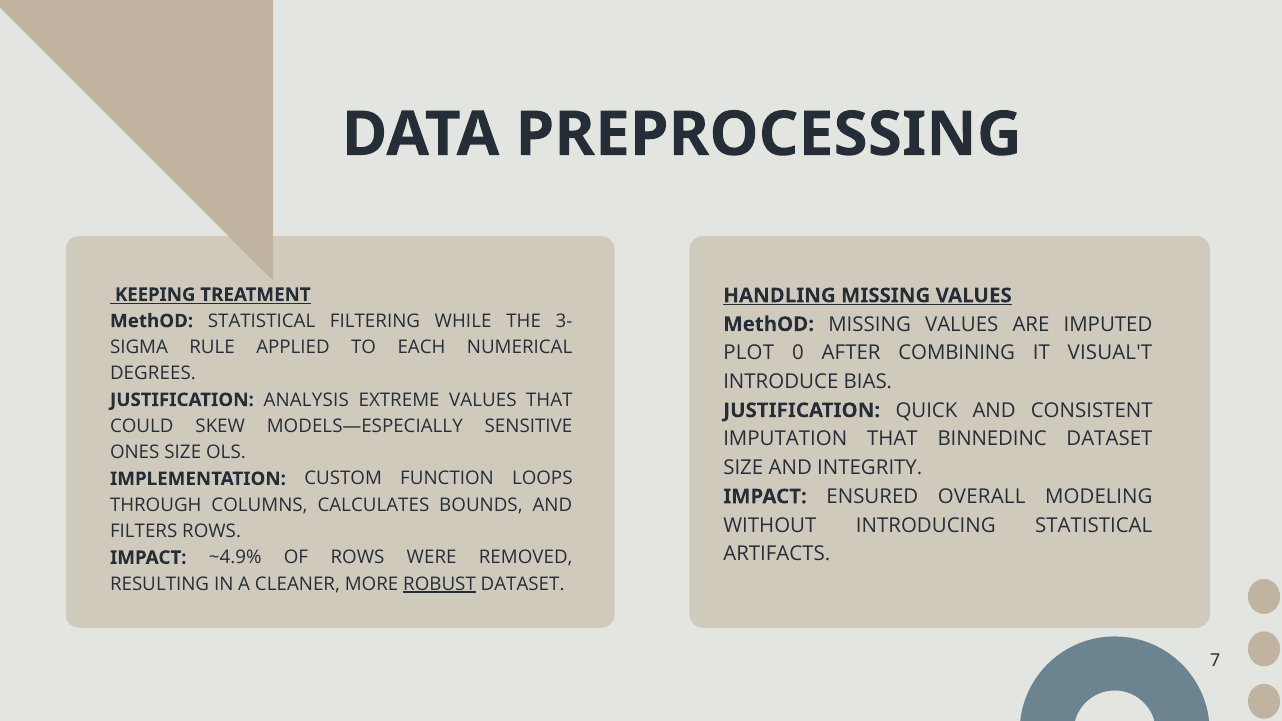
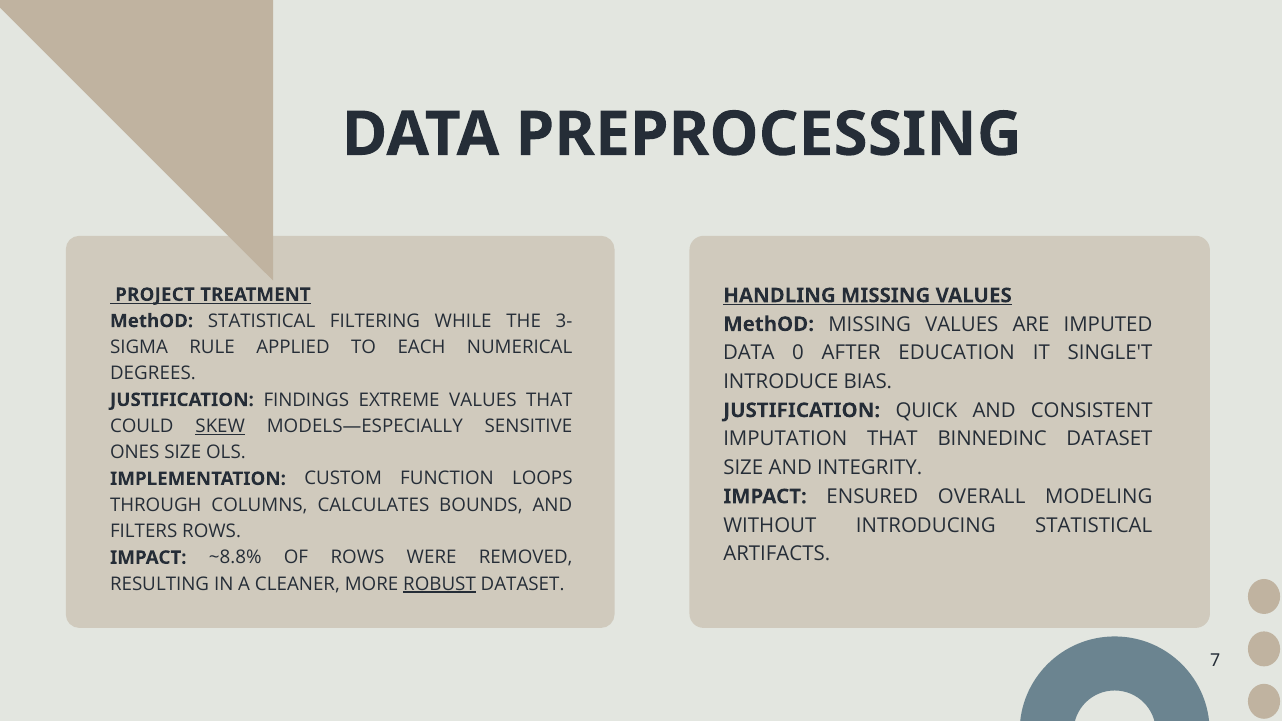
KEEPING: KEEPING -> PROJECT
PLOT at (749, 353): PLOT -> DATA
COMBINING: COMBINING -> EDUCATION
VISUAL'T: VISUAL'T -> SINGLE'T
ANALYSIS: ANALYSIS -> FINDINGS
SKEW underline: none -> present
~4.9%: ~4.9% -> ~8.8%
